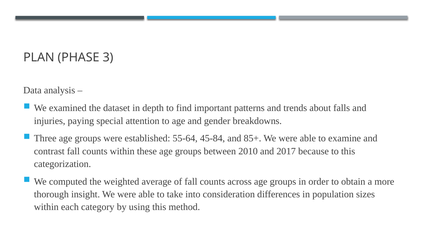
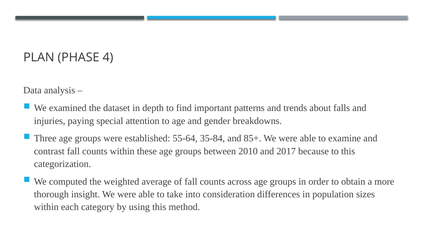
3: 3 -> 4
45-84: 45-84 -> 35-84
